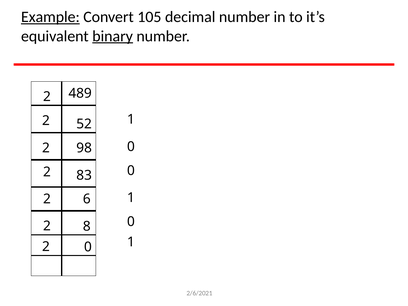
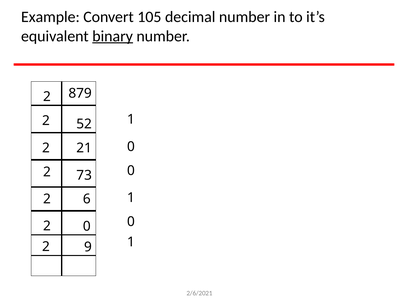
Example underline: present -> none
489: 489 -> 879
98: 98 -> 21
83: 83 -> 73
2 8: 8 -> 0
2 0: 0 -> 9
